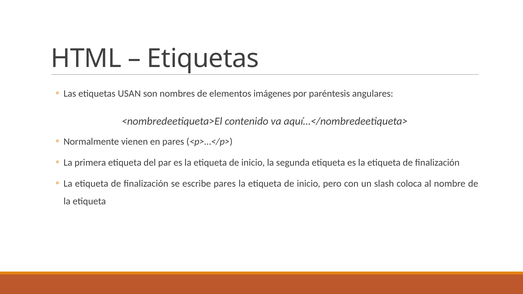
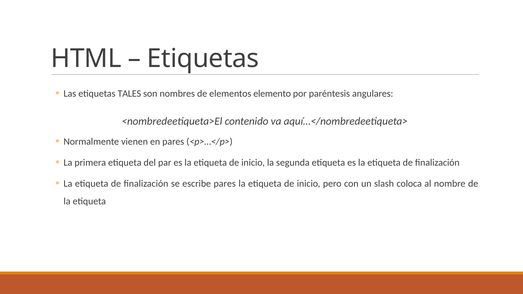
USAN: USAN -> TALES
imágenes: imágenes -> elemento
